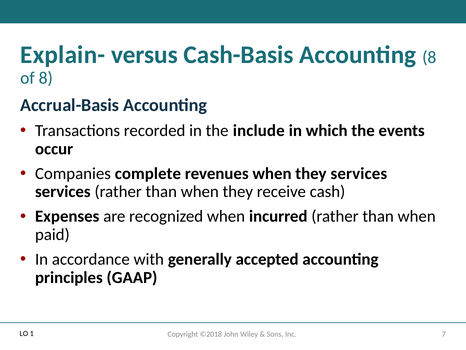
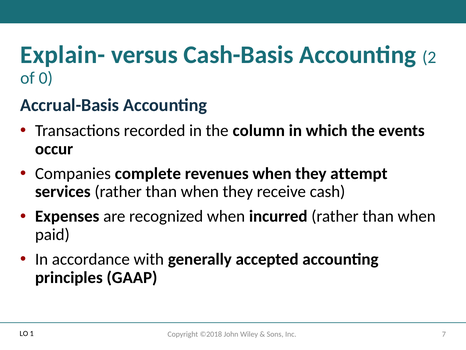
Accounting 8: 8 -> 2
of 8: 8 -> 0
include: include -> column
they services: services -> attempt
